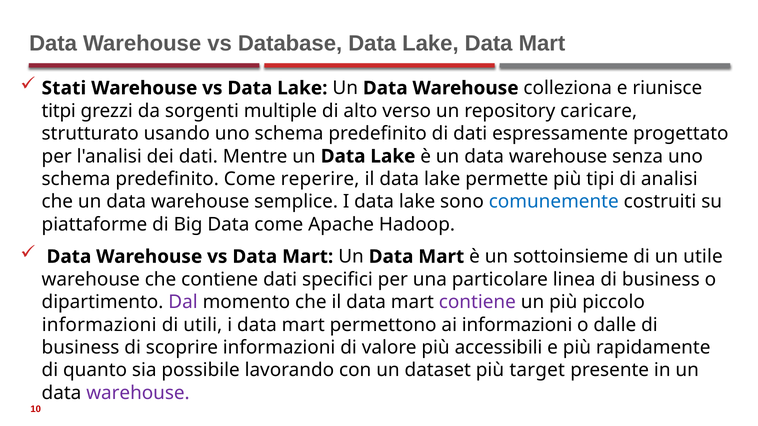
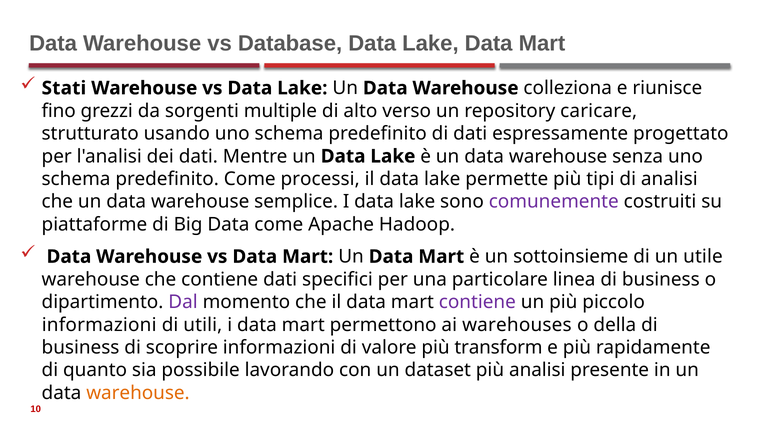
titpi: titpi -> fino
reperire: reperire -> processi
comunemente colour: blue -> purple
ai informazioni: informazioni -> warehouses
dalle: dalle -> della
accessibili: accessibili -> transform
più target: target -> analisi
warehouse at (138, 393) colour: purple -> orange
